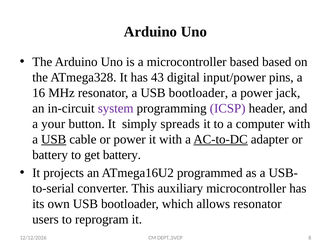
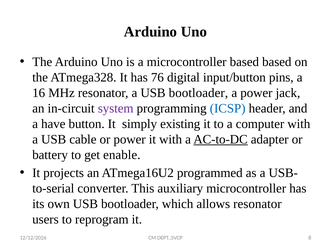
43: 43 -> 76
input/power: input/power -> input/button
ICSP colour: purple -> blue
your: your -> have
spreads: spreads -> existing
USB at (54, 139) underline: present -> none
get battery: battery -> enable
